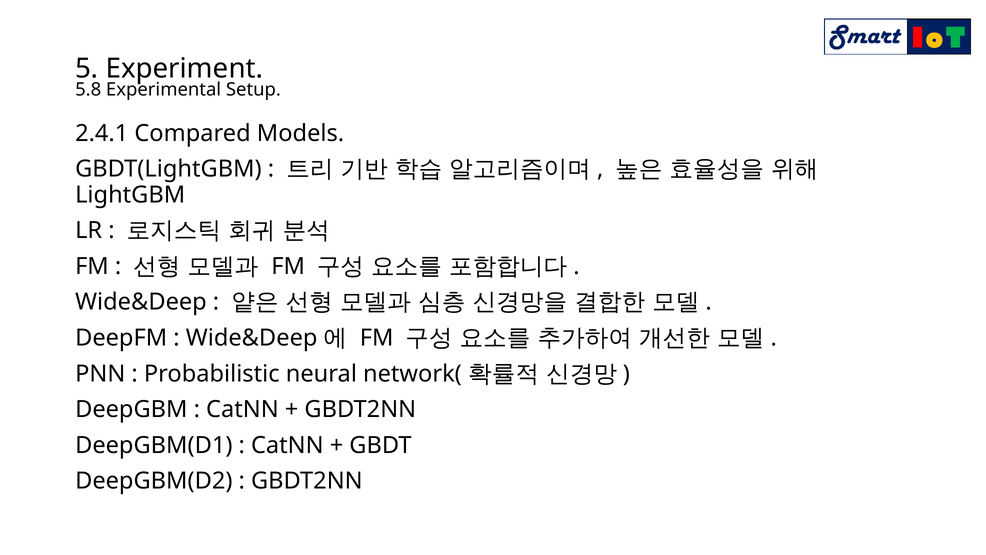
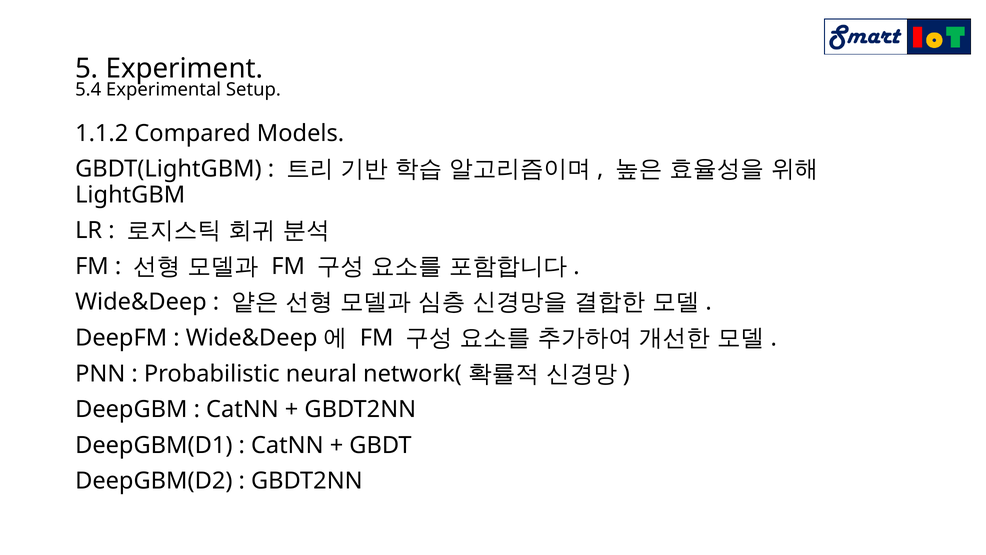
5.8: 5.8 -> 5.4
2.4.1: 2.4.1 -> 1.1.2
